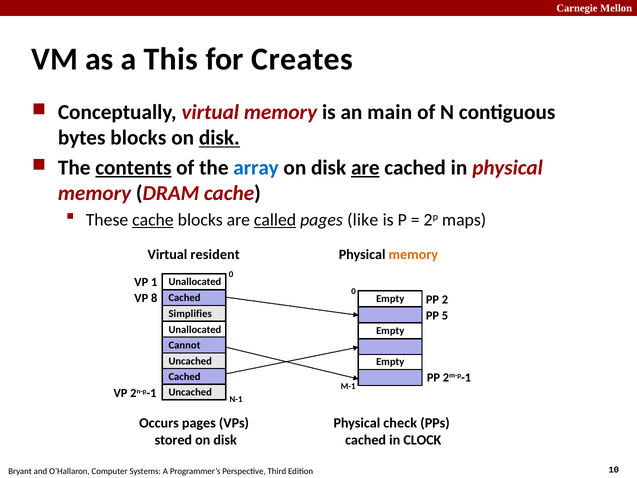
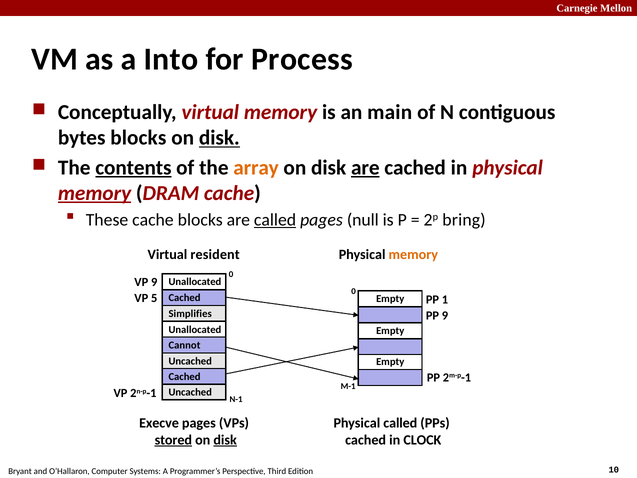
This: This -> Into
Creates: Creates -> Process
array colour: blue -> orange
memory at (95, 193) underline: none -> present
cache at (153, 220) underline: present -> none
like: like -> null
maps: maps -> bring
VP 1: 1 -> 9
8: 8 -> 5
2: 2 -> 1
PP 5: 5 -> 9
Occurs: Occurs -> Execve
Physical check: check -> called
stored underline: none -> present
disk at (225, 440) underline: none -> present
